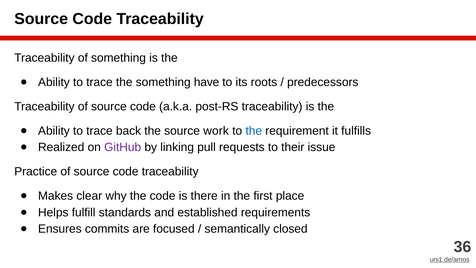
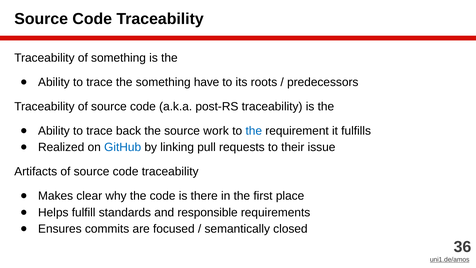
GitHub colour: purple -> blue
Practice: Practice -> Artifacts
established: established -> responsible
